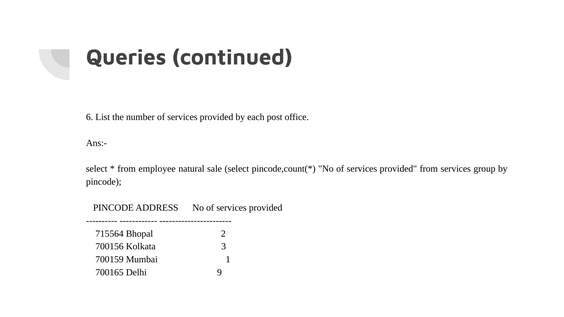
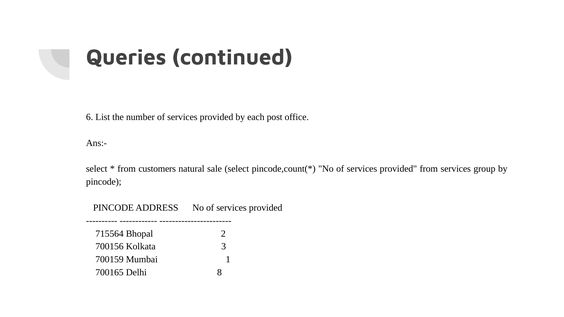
employee: employee -> customers
9: 9 -> 8
